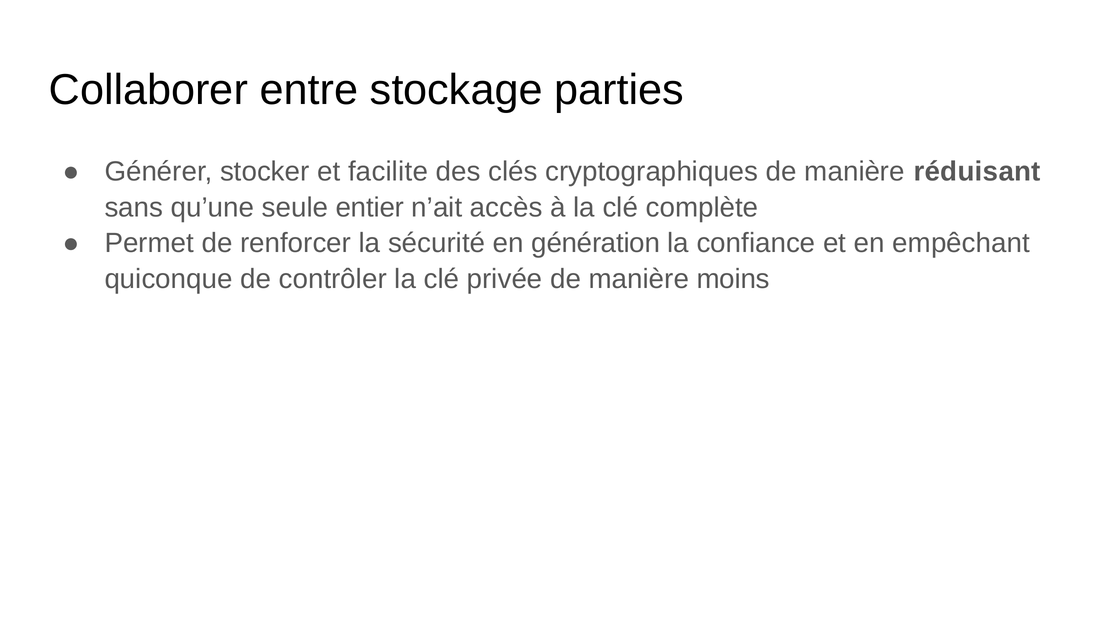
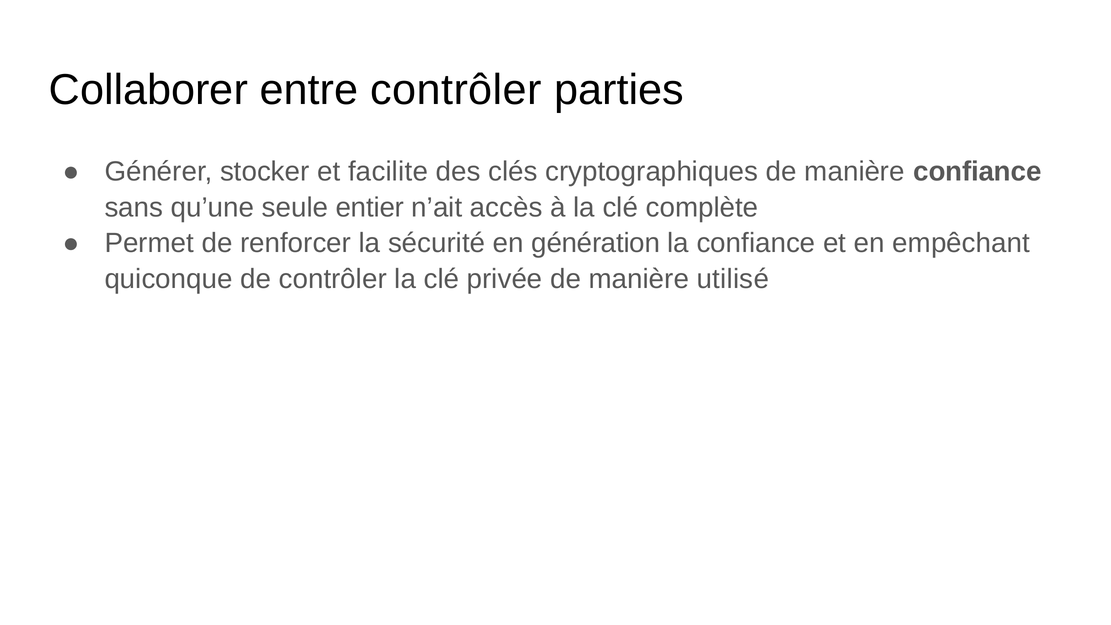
entre stockage: stockage -> contrôler
manière réduisant: réduisant -> confiance
moins: moins -> utilisé
